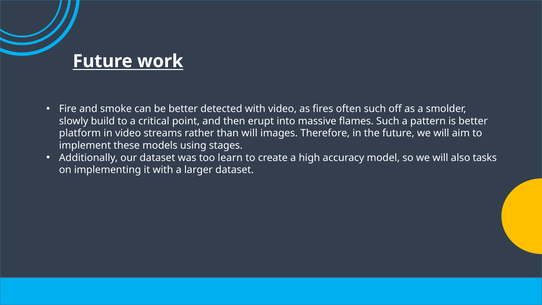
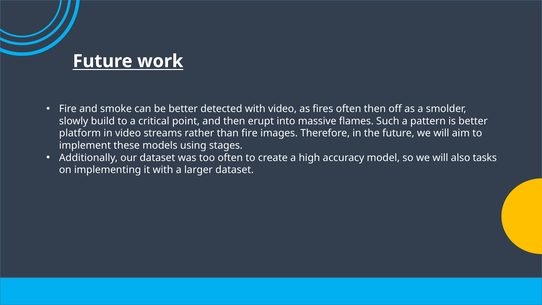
often such: such -> then
than will: will -> fire
too learn: learn -> often
